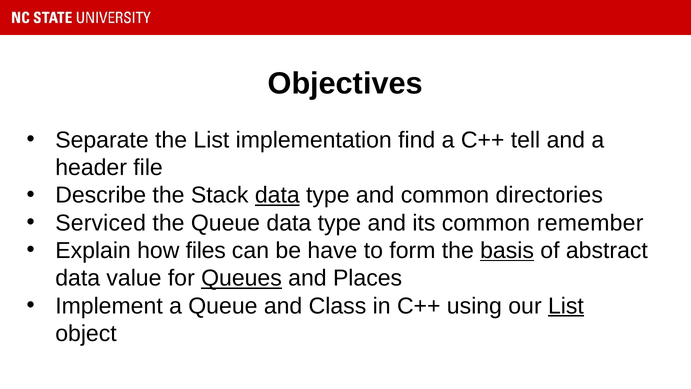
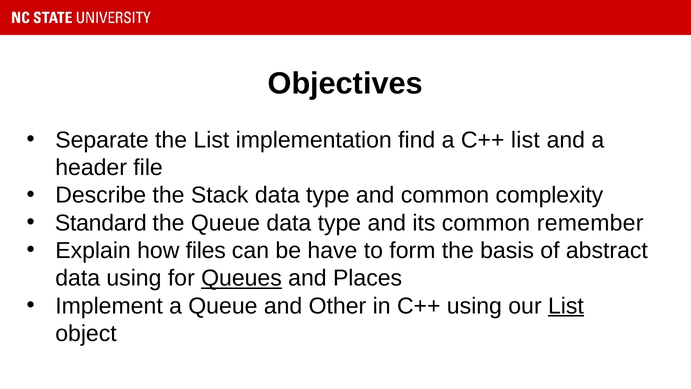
C++ tell: tell -> list
data at (277, 195) underline: present -> none
directories: directories -> complexity
Serviced: Serviced -> Standard
basis underline: present -> none
data value: value -> using
Class: Class -> Other
